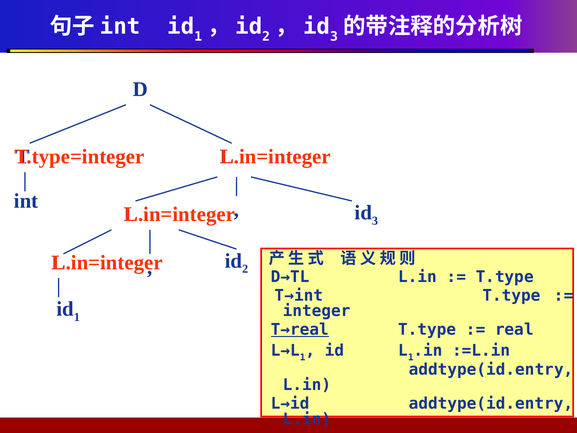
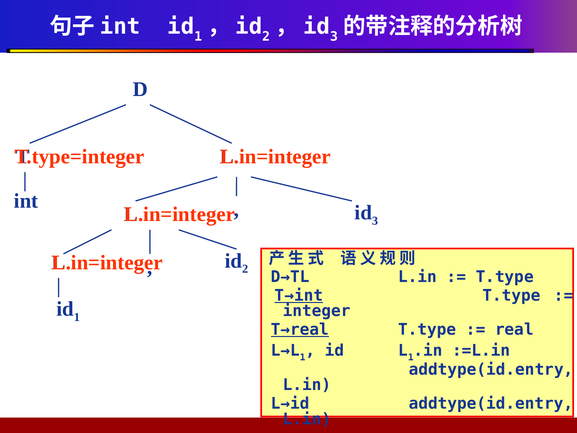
T→int underline: none -> present
